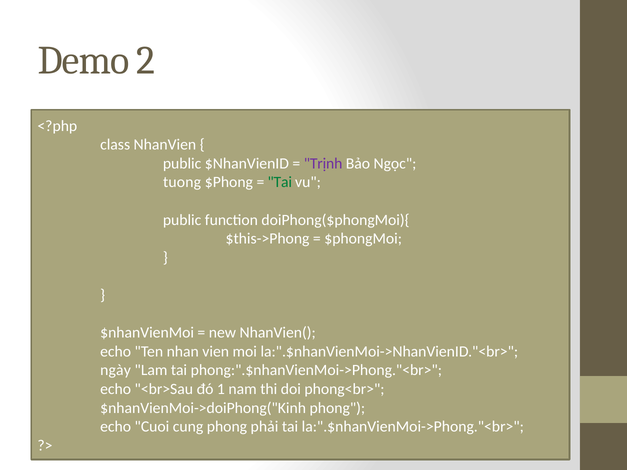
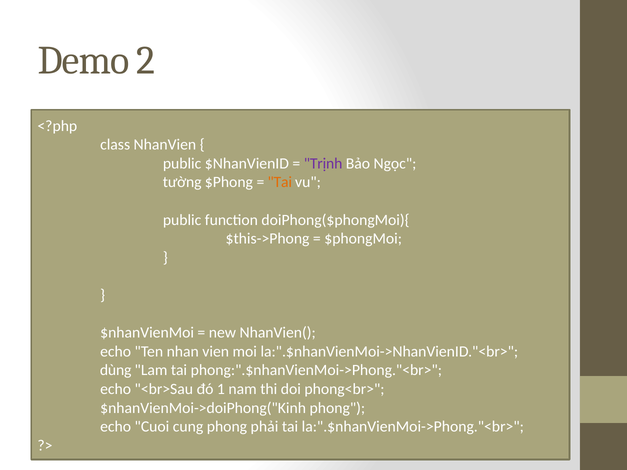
tuong: tuong -> tường
Tai at (280, 182) colour: green -> orange
ngày: ngày -> dùng
